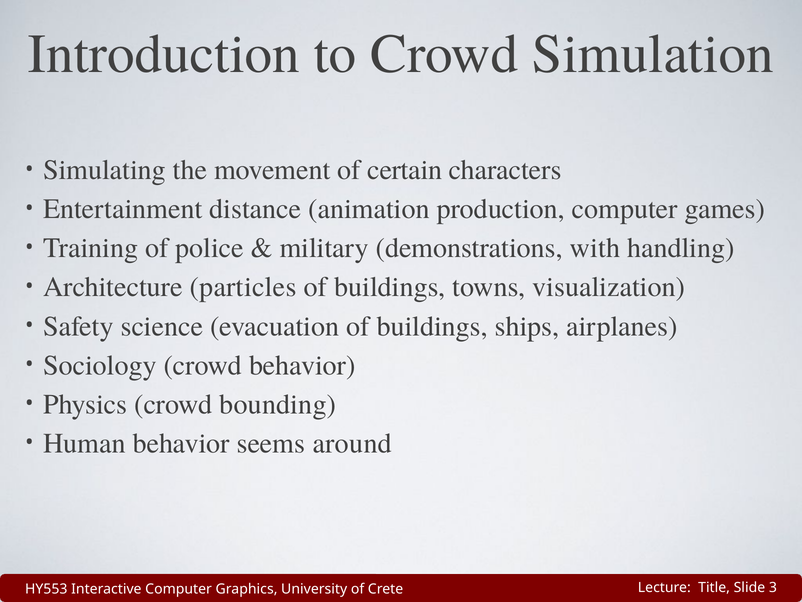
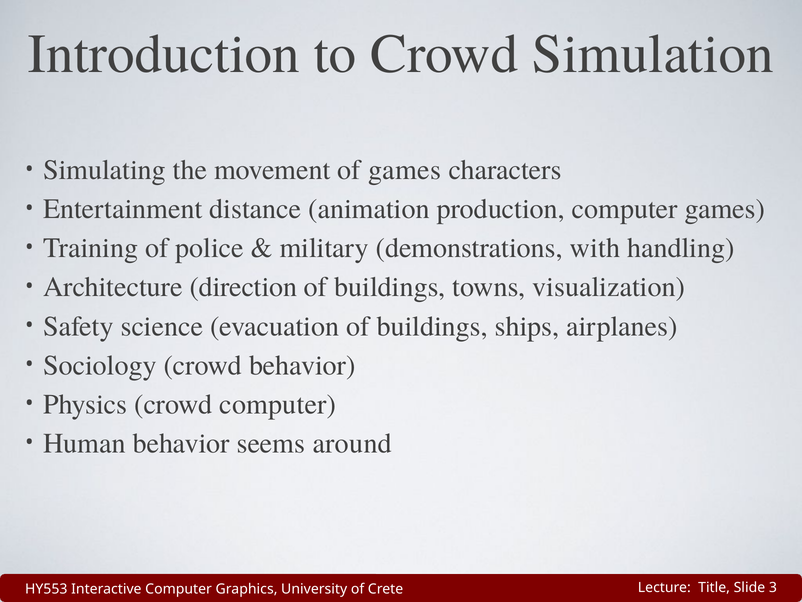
of certain: certain -> games
particles: particles -> direction
crowd bounding: bounding -> computer
